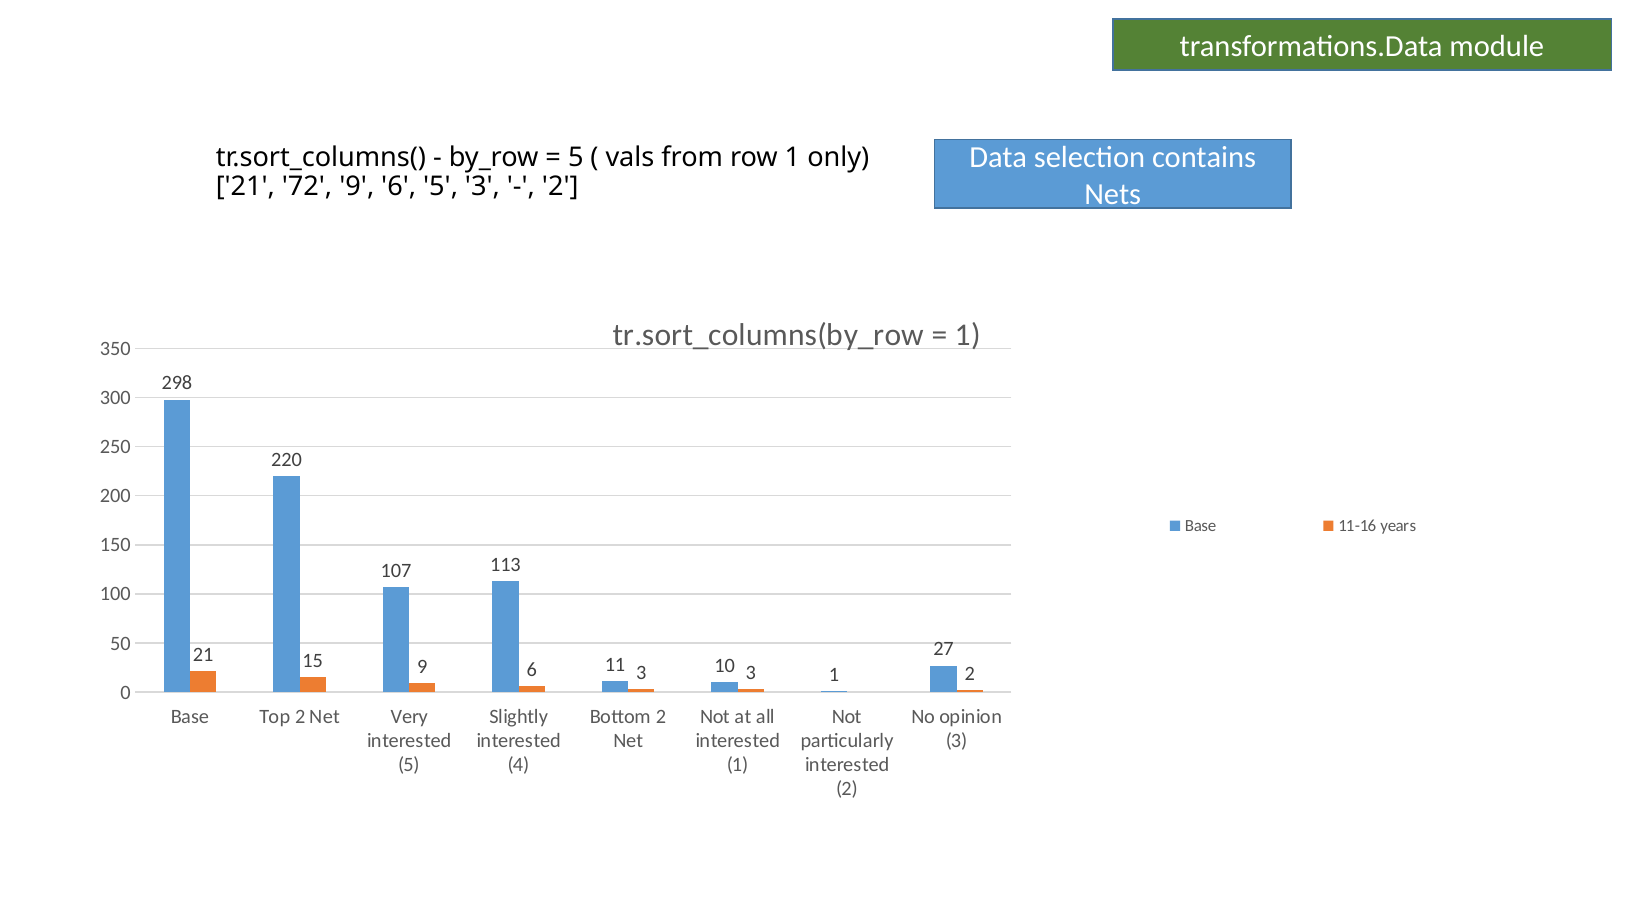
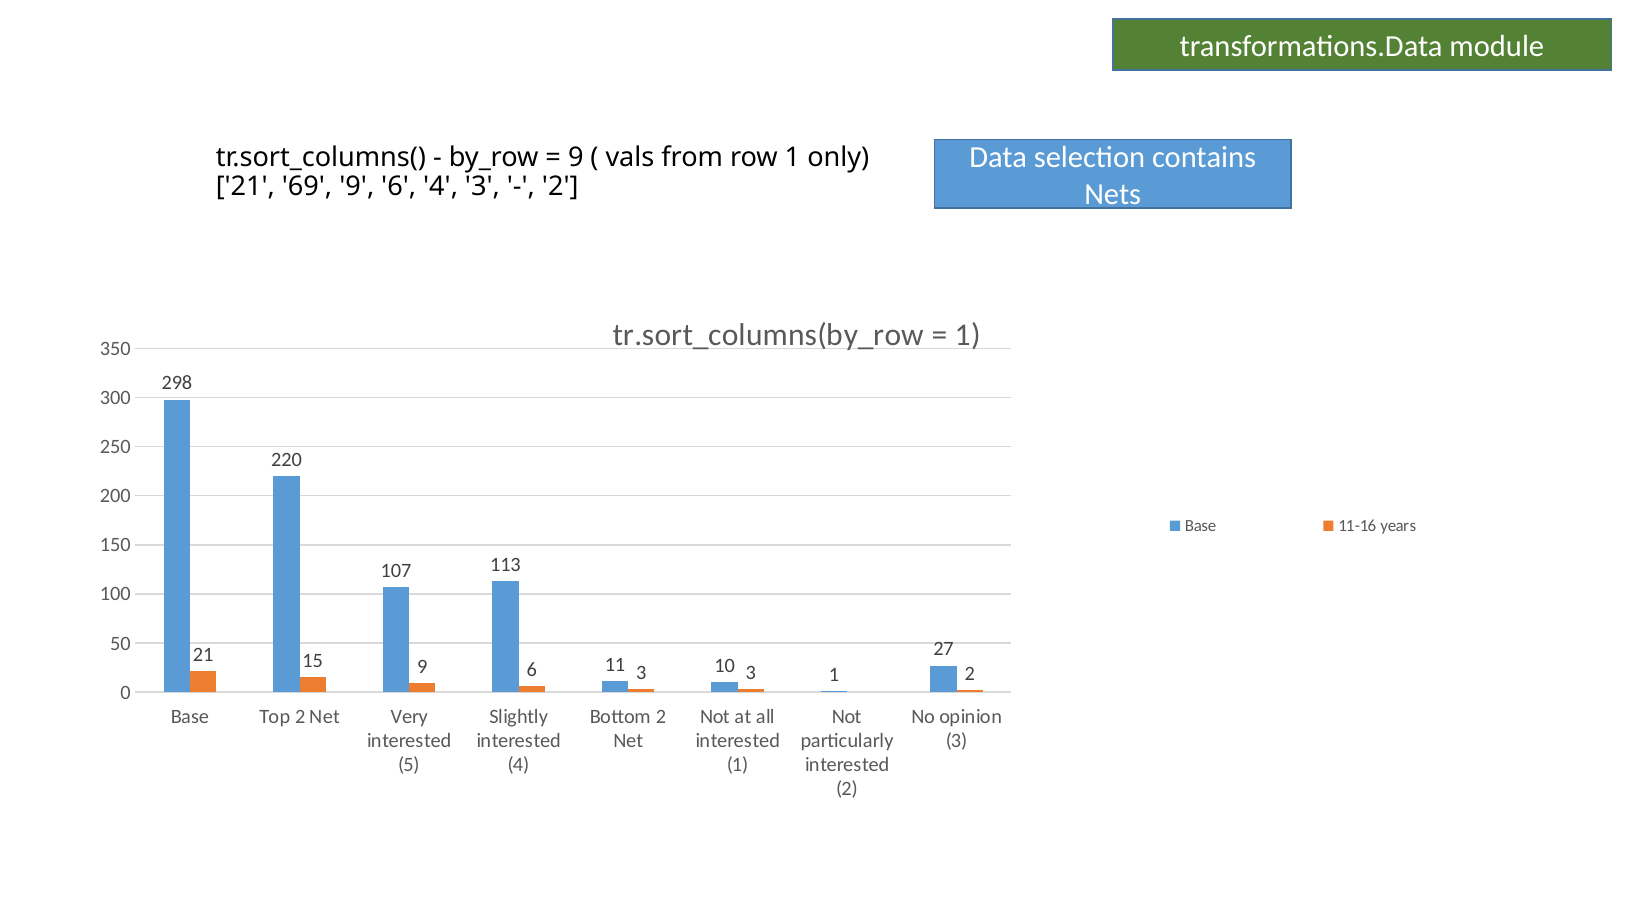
5 at (576, 158): 5 -> 9
72: 72 -> 69
6 5: 5 -> 4
